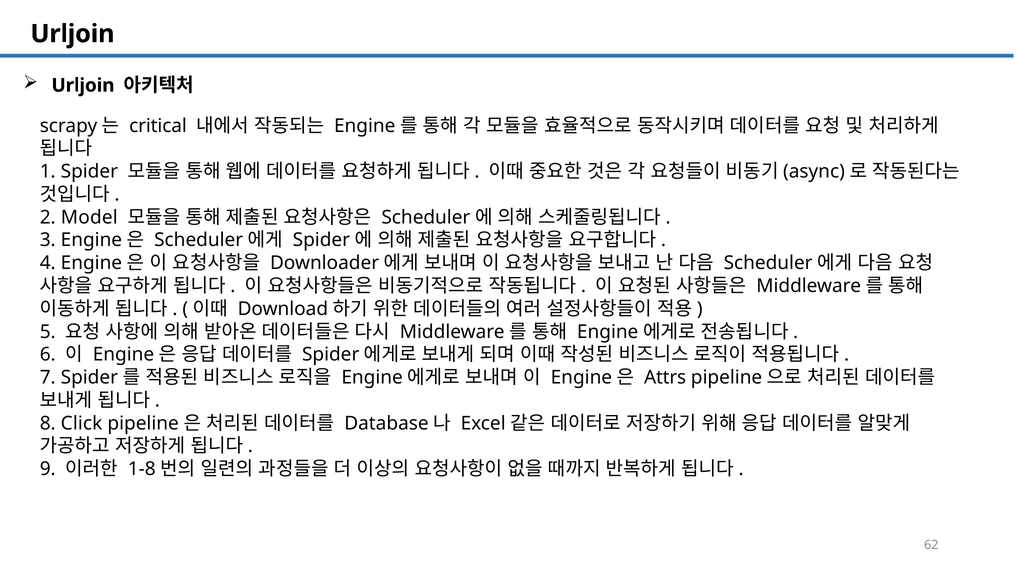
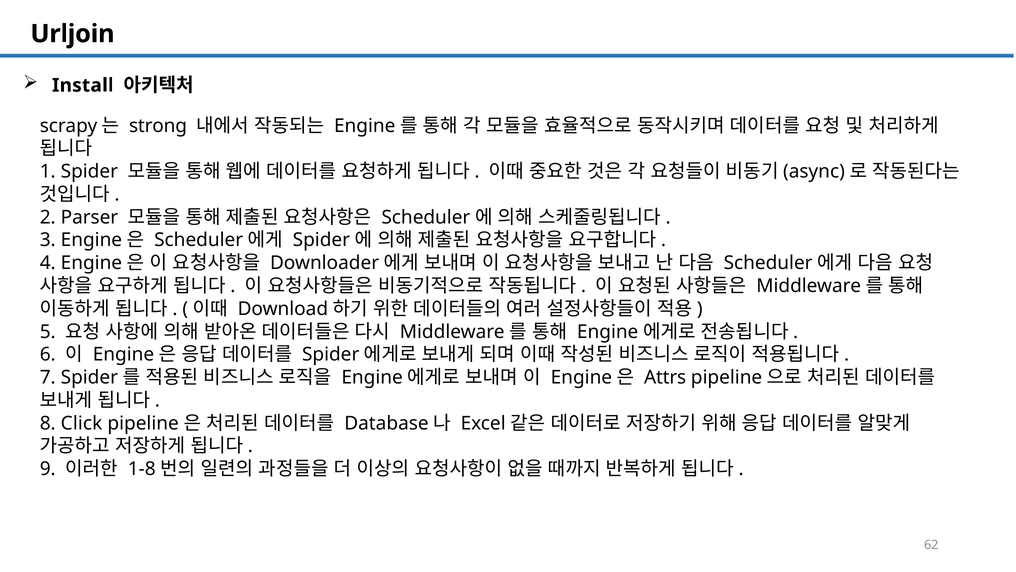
Urljoin at (83, 85): Urljoin -> Install
critical: critical -> strong
Model: Model -> Parser
